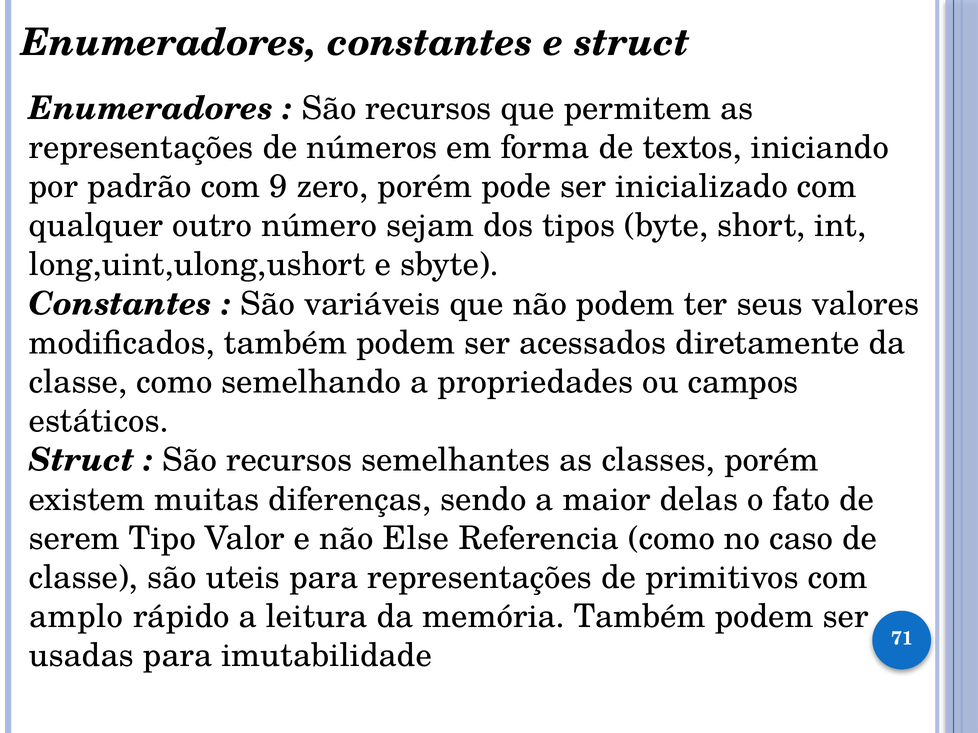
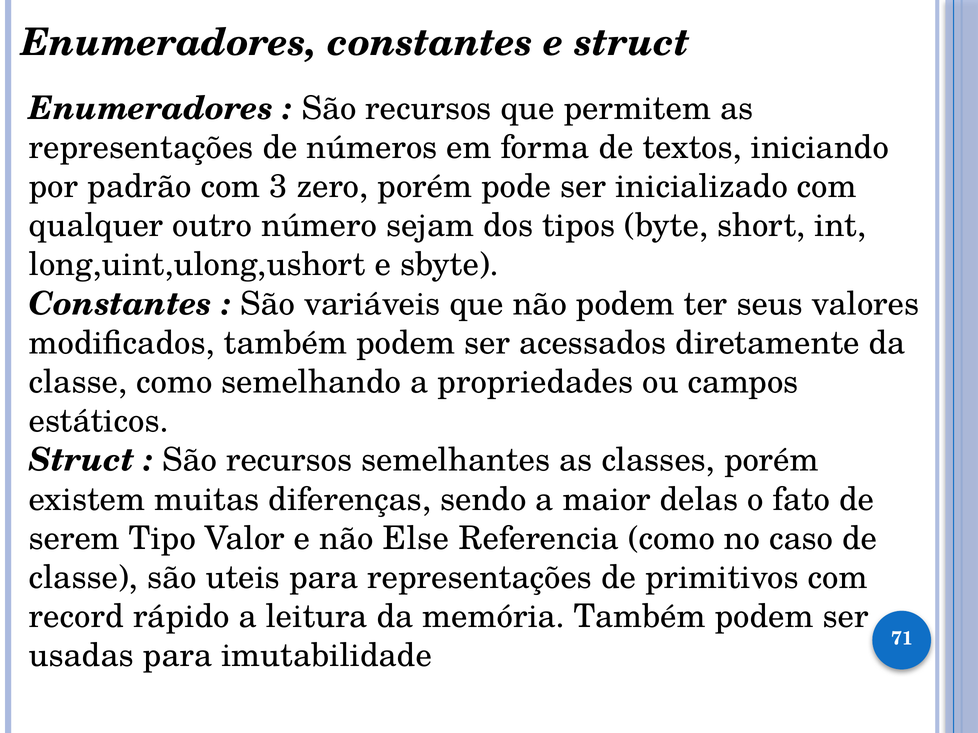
9: 9 -> 3
amplo: amplo -> record
